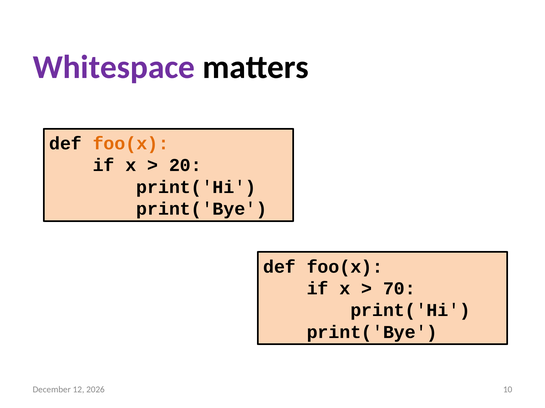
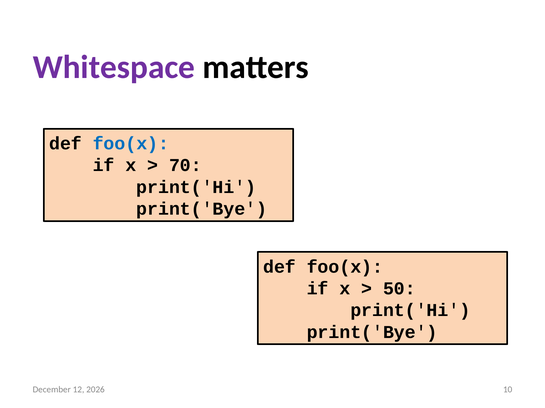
foo(x at (131, 144) colour: orange -> blue
20: 20 -> 70
70: 70 -> 50
